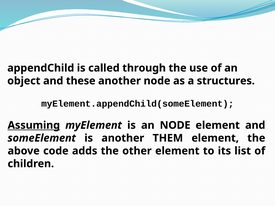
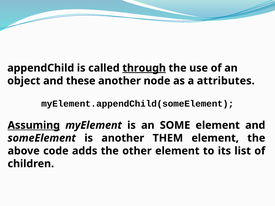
through underline: none -> present
structures: structures -> attributes
an NODE: NODE -> SOME
